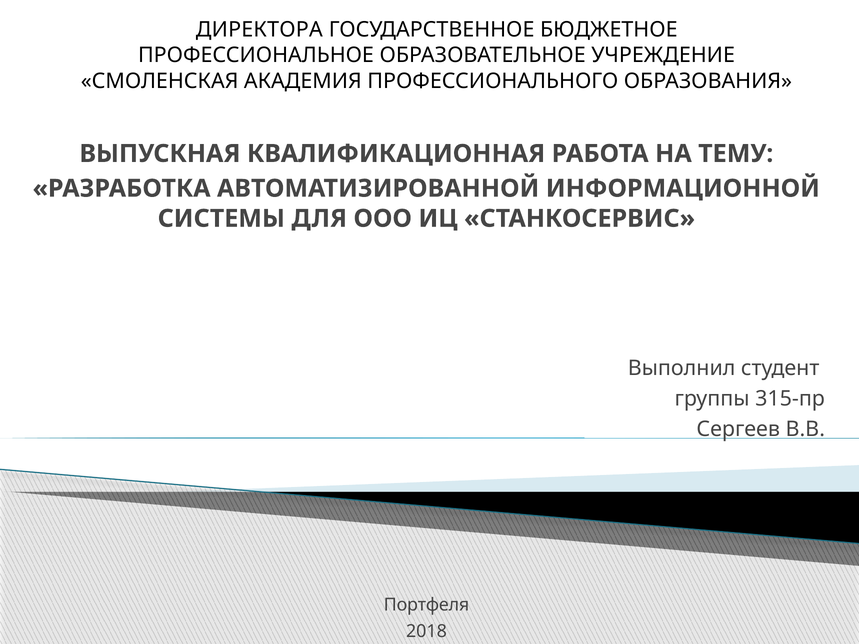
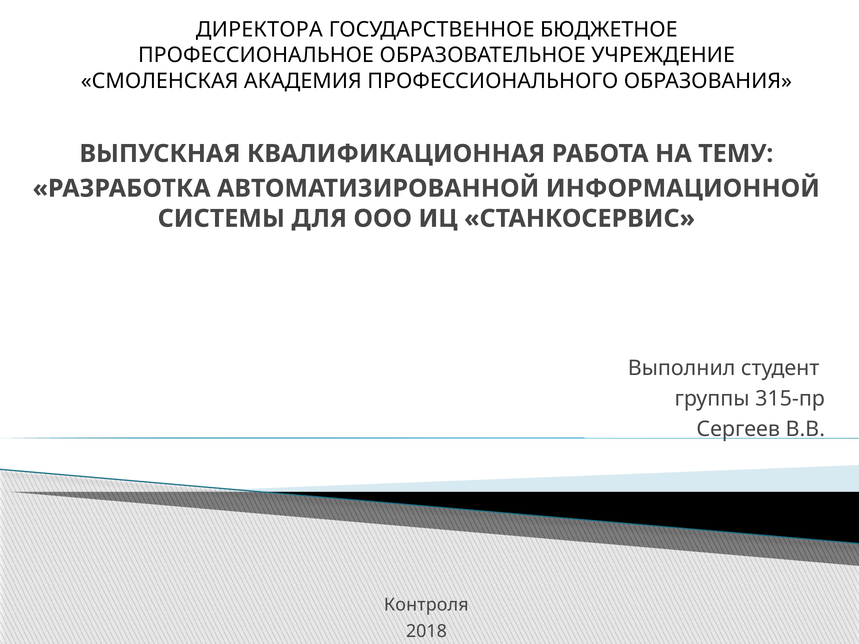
Портфеля: Портфеля -> Контроля
